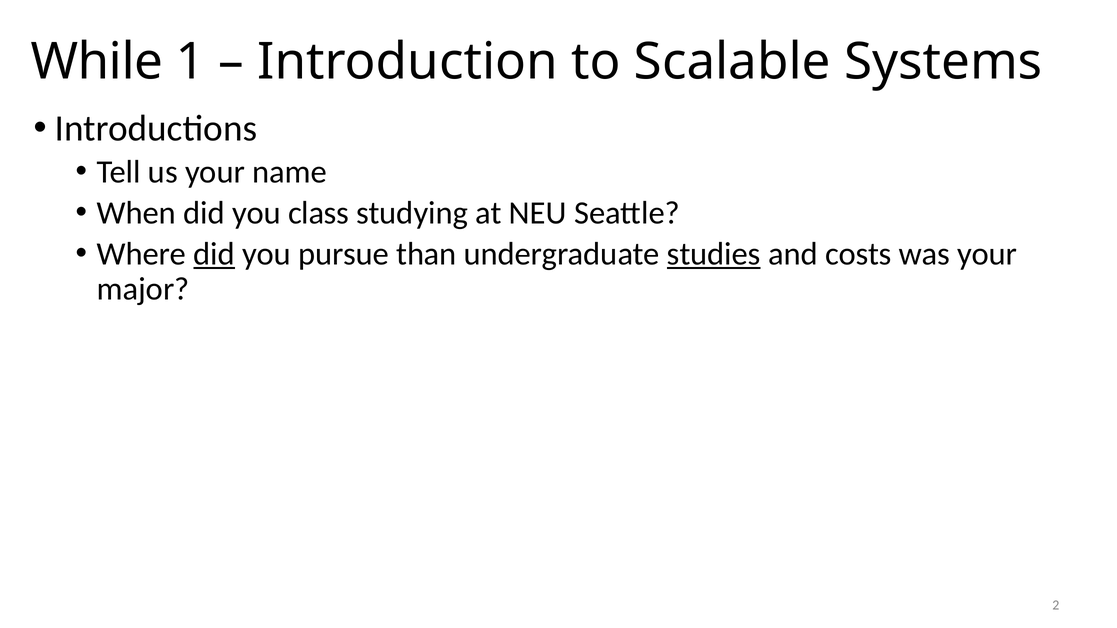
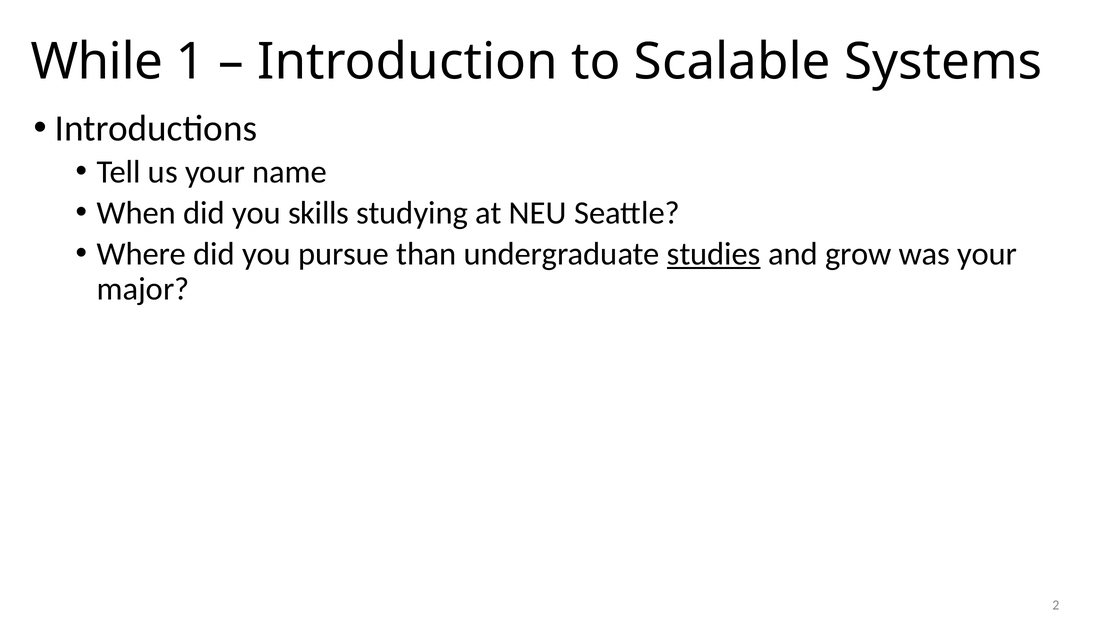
class: class -> skills
did at (214, 254) underline: present -> none
costs: costs -> grow
